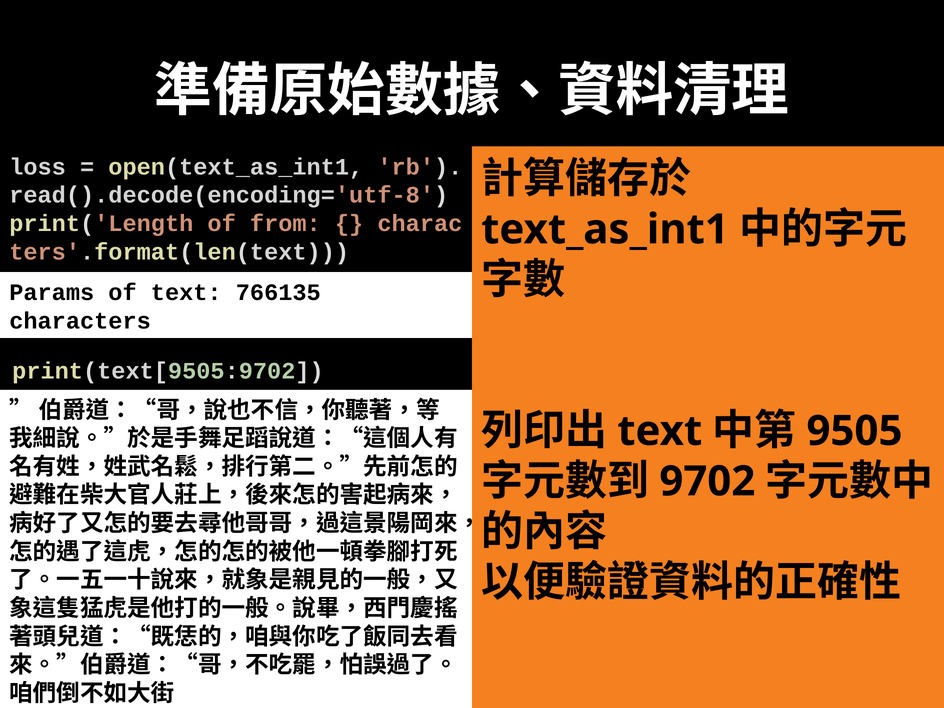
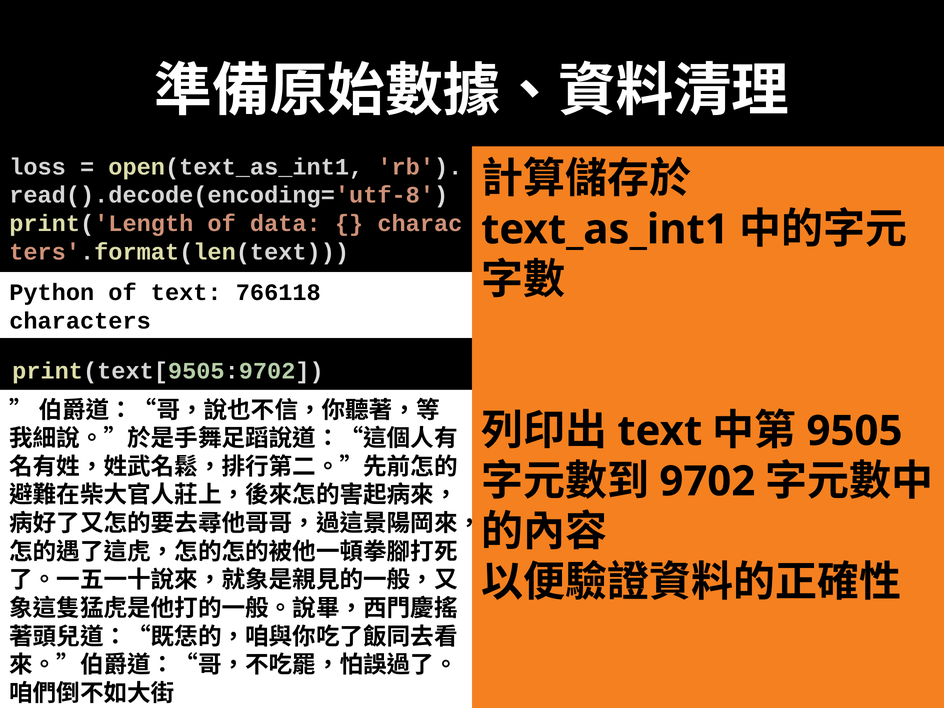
from: from -> data
Params: Params -> Python
766135: 766135 -> 766118
